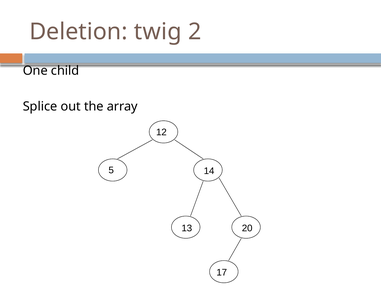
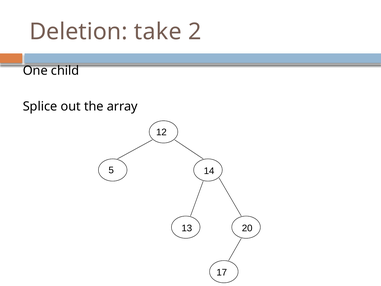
twig: twig -> take
